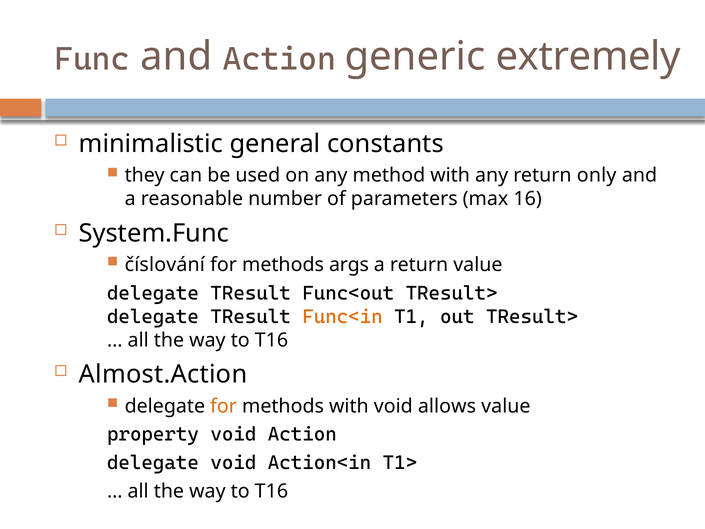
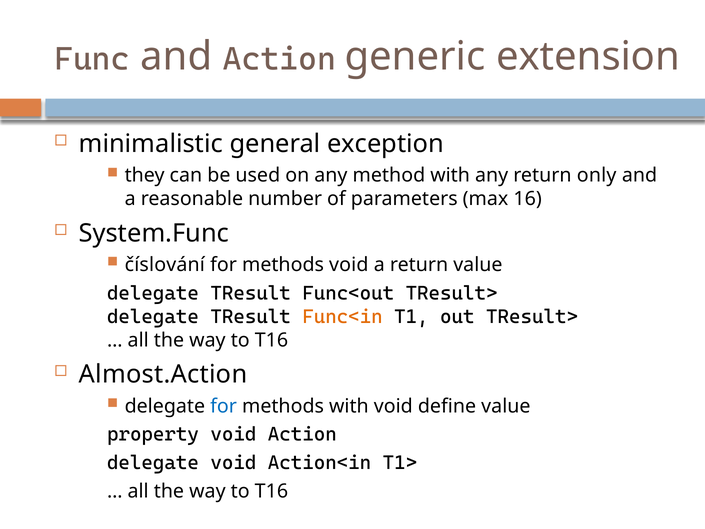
extremely: extremely -> extension
constants: constants -> exception
methods args: args -> void
for at (224, 406) colour: orange -> blue
allows: allows -> define
